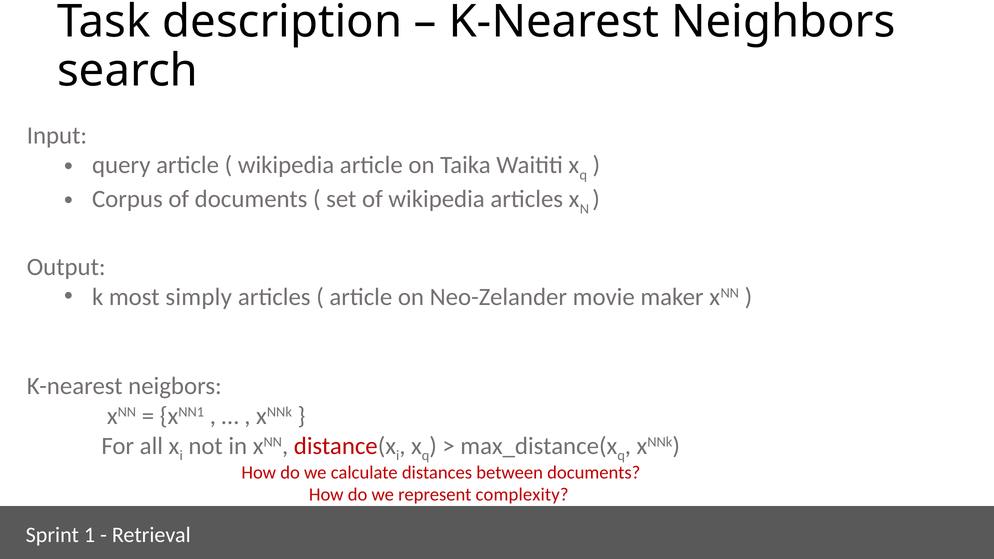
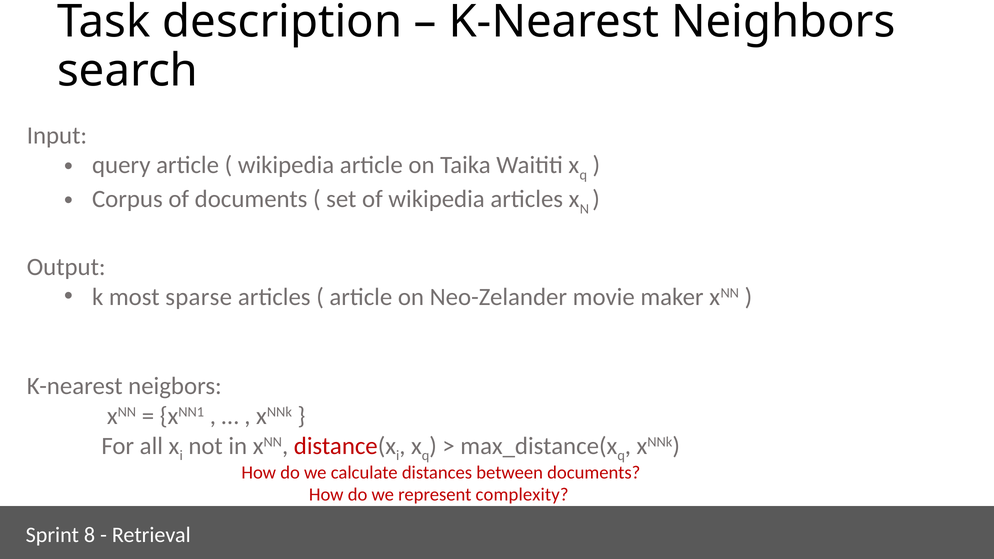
simply: simply -> sparse
1: 1 -> 8
